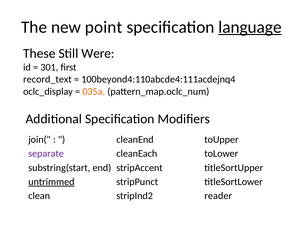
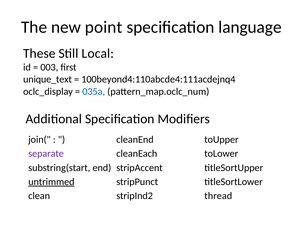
language underline: present -> none
Were: Were -> Local
301: 301 -> 003
record_text: record_text -> unique_text
035a colour: orange -> blue
reader: reader -> thread
